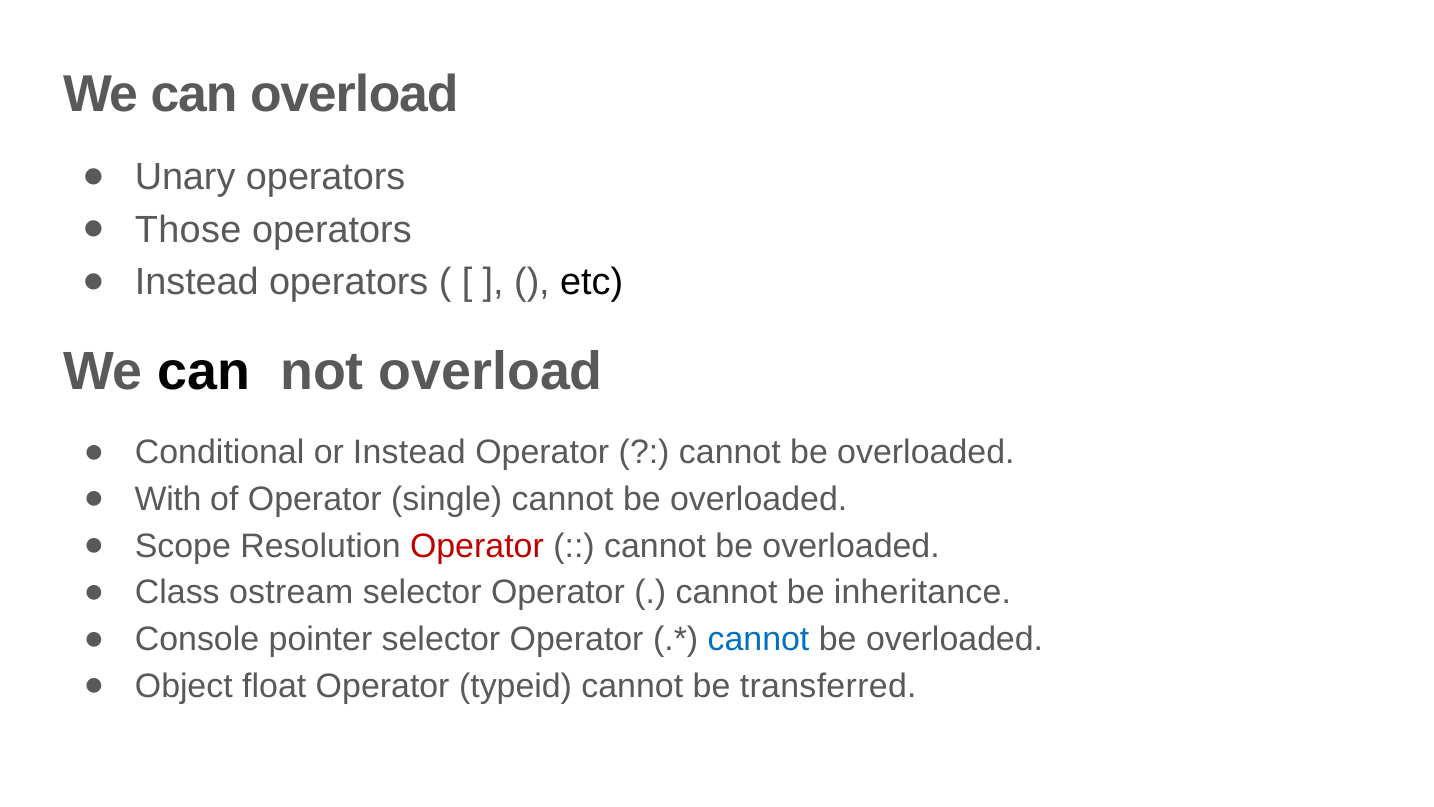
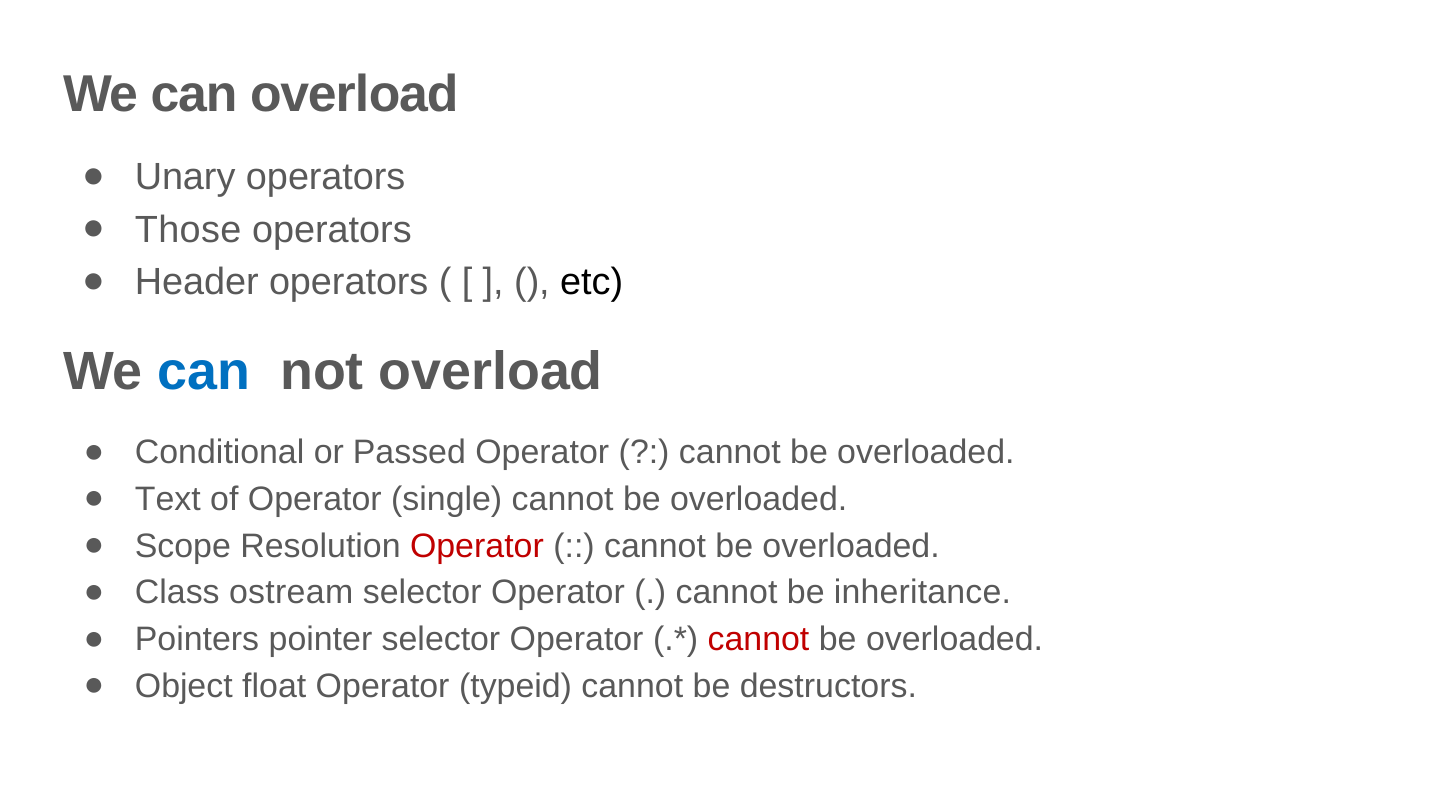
Instead at (197, 282): Instead -> Header
can at (204, 371) colour: black -> blue
or Instead: Instead -> Passed
With: With -> Text
Console: Console -> Pointers
cannot at (759, 639) colour: blue -> red
transferred: transferred -> destructors
